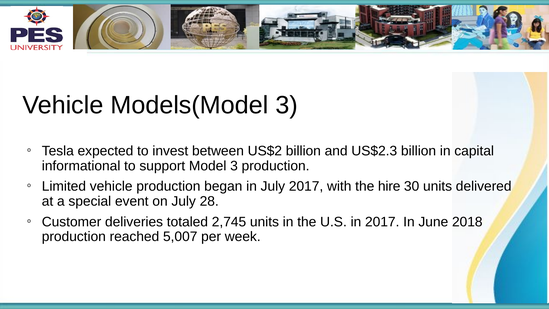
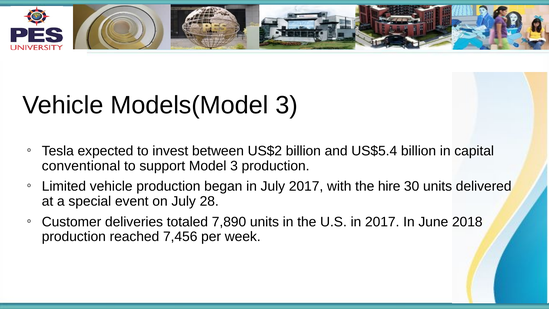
US$2.3: US$2.3 -> US$5.4
informational: informational -> conventional
2,745: 2,745 -> 7,890
5,007: 5,007 -> 7,456
